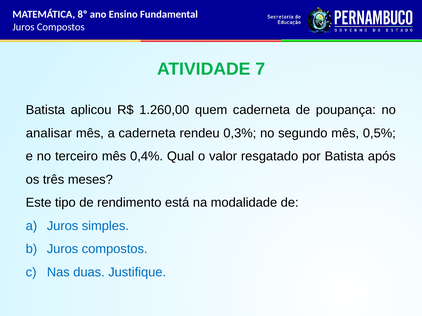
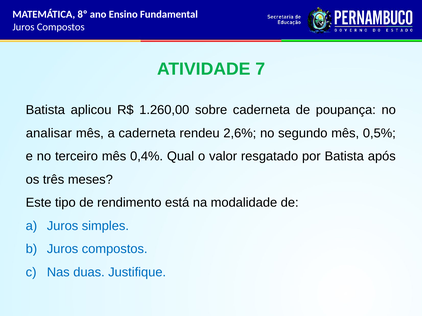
quem: quem -> sobre
0,3%: 0,3% -> 2,6%
